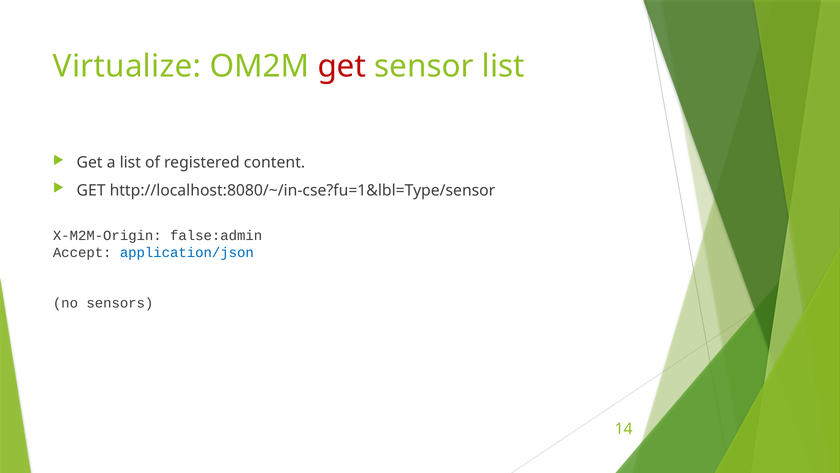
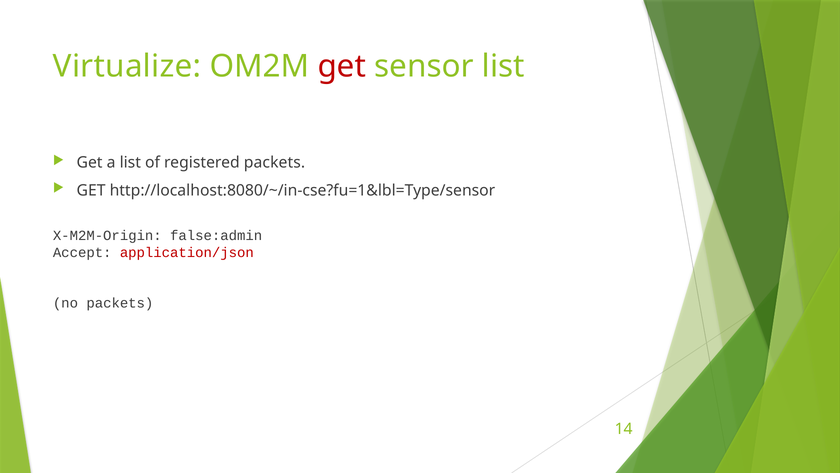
registered content: content -> packets
application/json colour: blue -> red
no sensors: sensors -> packets
